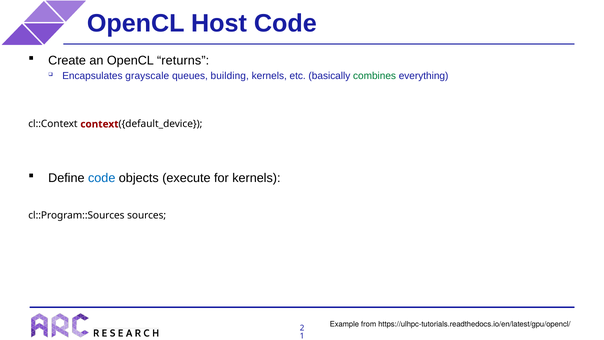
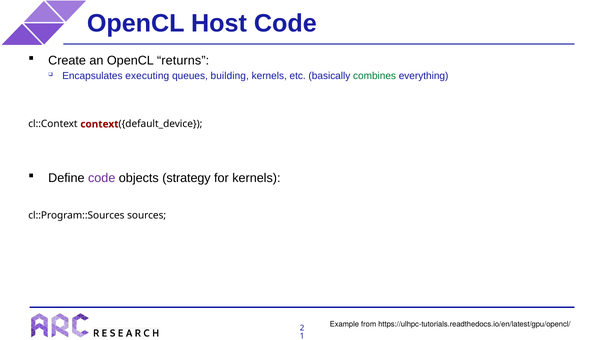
grayscale: grayscale -> executing
code at (102, 178) colour: blue -> purple
execute: execute -> strategy
